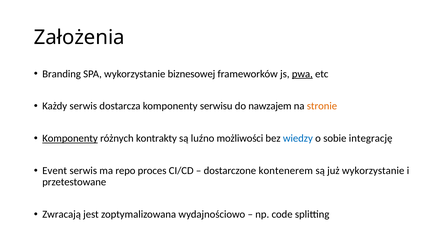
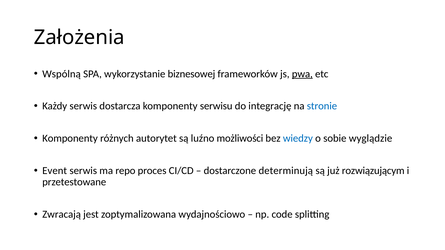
Branding: Branding -> Wspólną
nawzajem: nawzajem -> integrację
stronie colour: orange -> blue
Komponenty at (70, 139) underline: present -> none
kontrakty: kontrakty -> autorytet
integrację: integrację -> wyglądzie
kontenerem: kontenerem -> determinują
już wykorzystanie: wykorzystanie -> rozwiązującym
